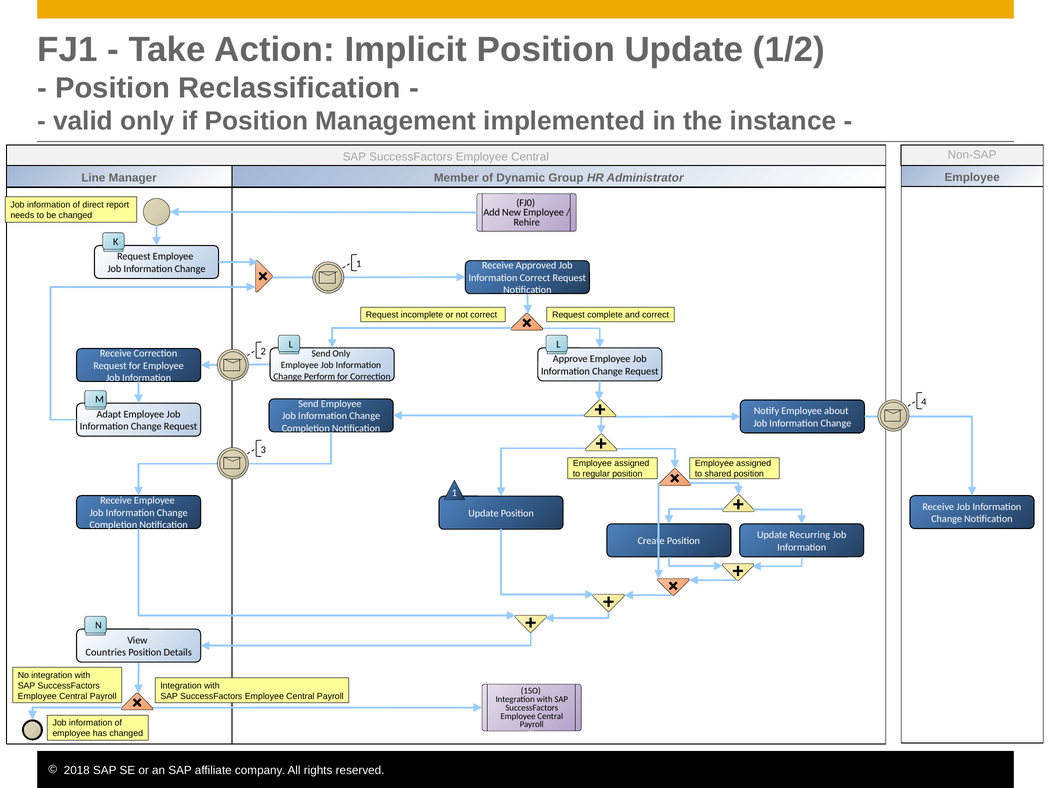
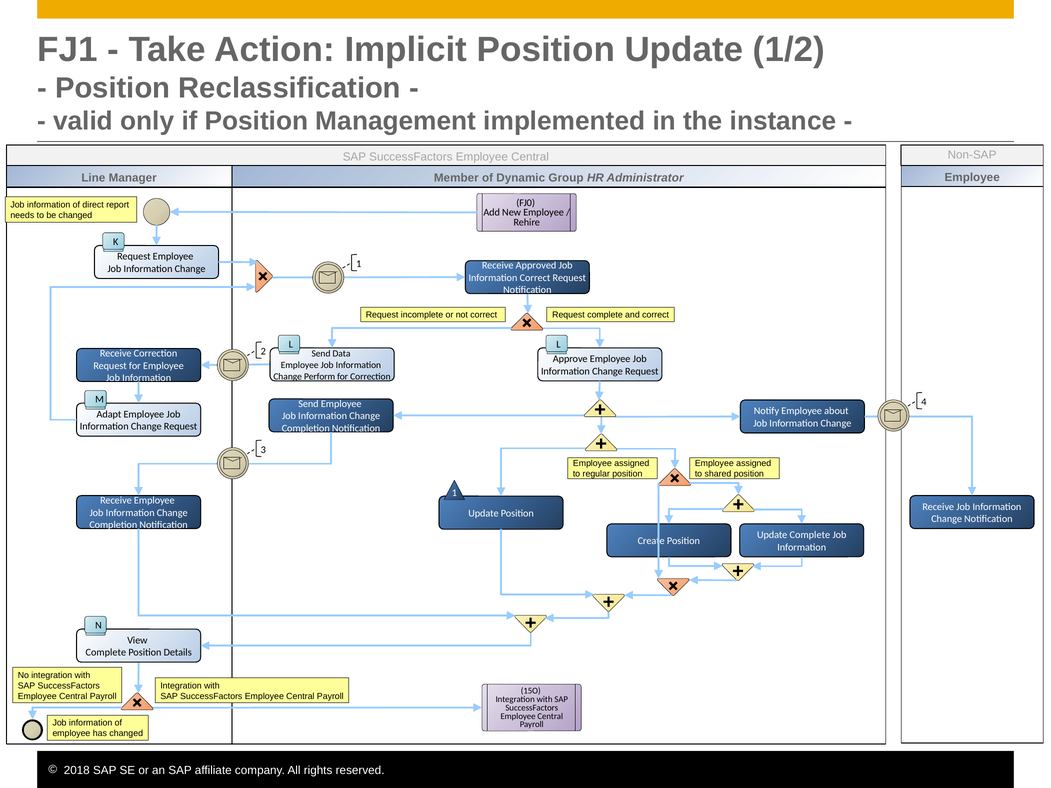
Send Only: Only -> Data
Update Recurring: Recurring -> Complete
Countries at (106, 653): Countries -> Complete
